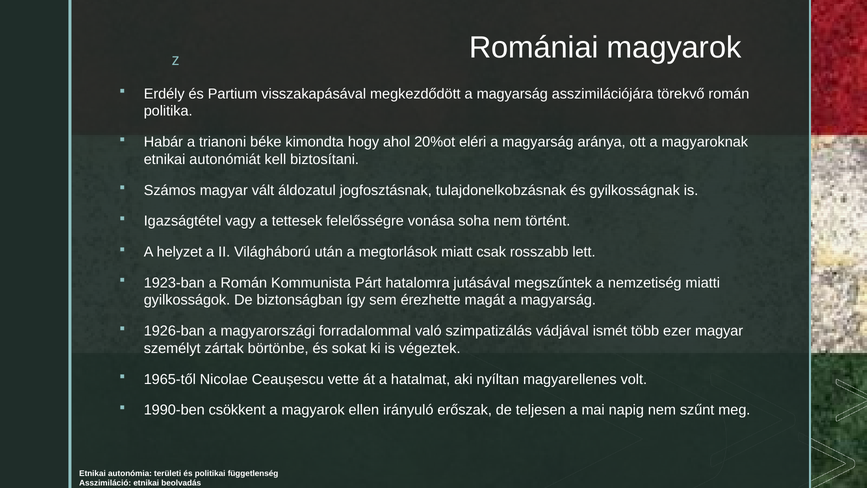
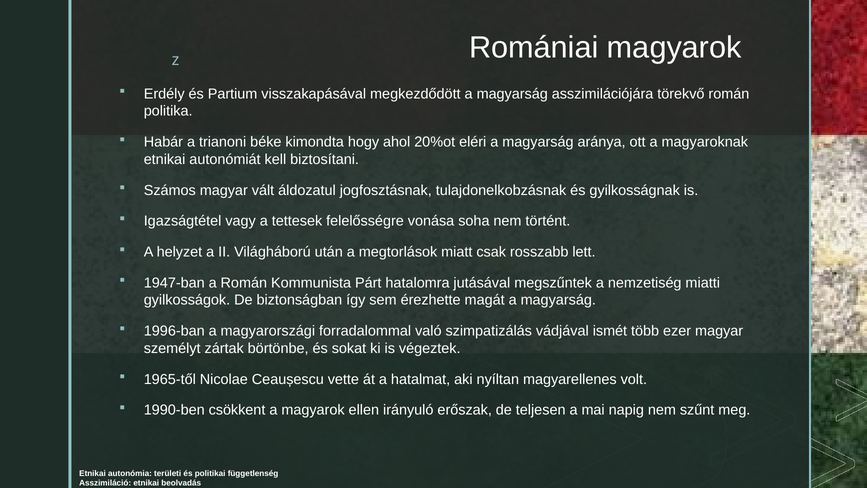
1923-ban: 1923-ban -> 1947-ban
1926-ban: 1926-ban -> 1996-ban
